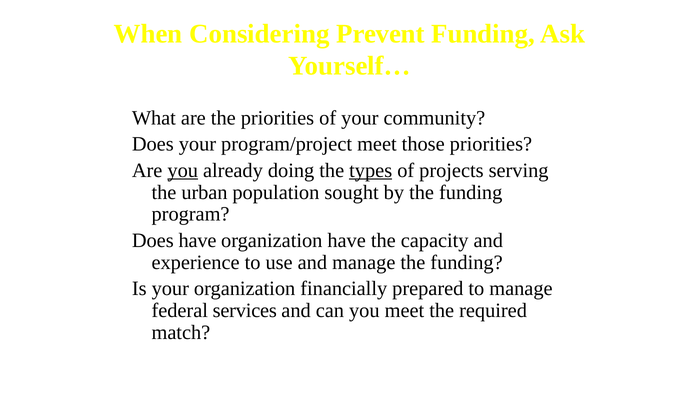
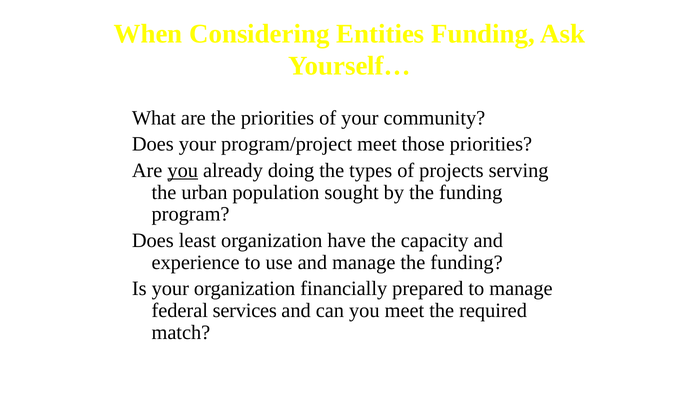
Prevent: Prevent -> Entities
types underline: present -> none
Does have: have -> least
